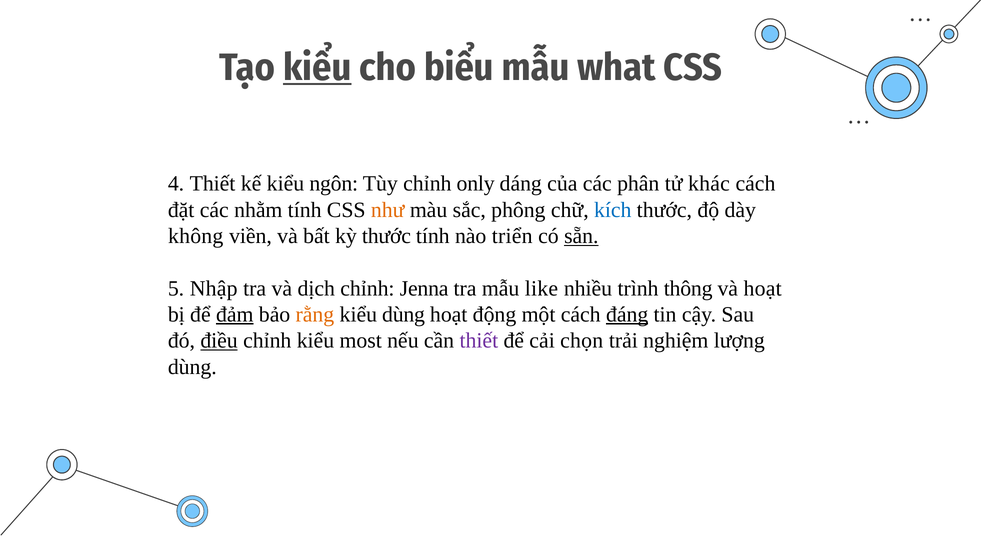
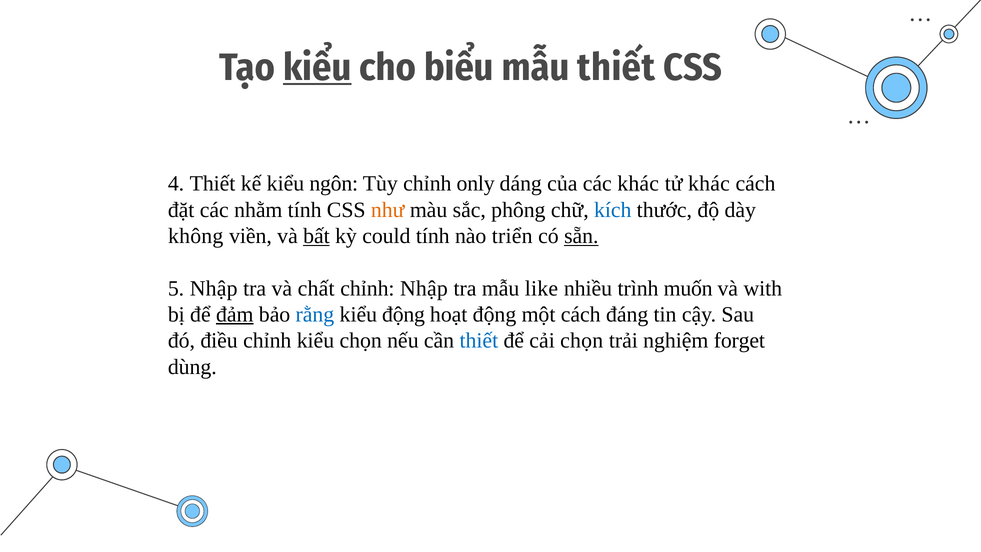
mẫu what: what -> thiết
các phân: phân -> khác
bất underline: none -> present
kỳ thước: thước -> could
dịch: dịch -> chất
chỉnh Jenna: Jenna -> Nhập
thông: thông -> muốn
và hoạt: hoạt -> with
rằng colour: orange -> blue
kiểu dùng: dùng -> động
đáng underline: present -> none
điều underline: present -> none
kiểu most: most -> chọn
thiết at (479, 341) colour: purple -> blue
lượng: lượng -> forget
